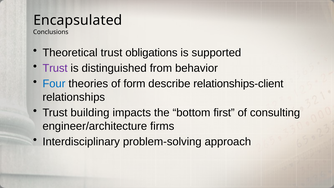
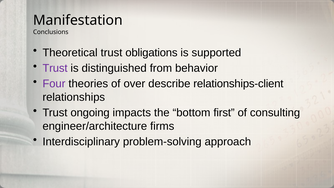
Encapsulated: Encapsulated -> Manifestation
Four colour: blue -> purple
form: form -> over
building: building -> ongoing
